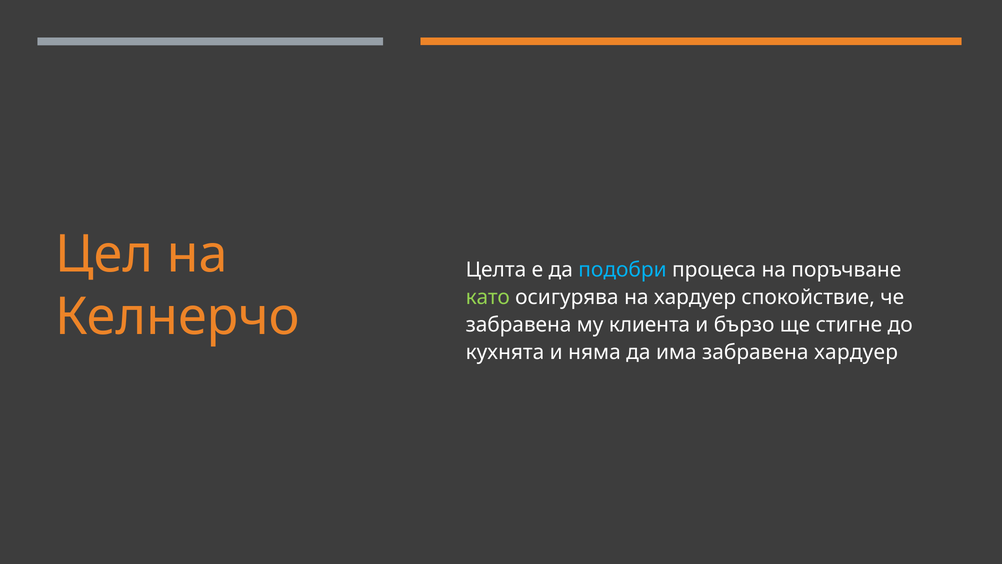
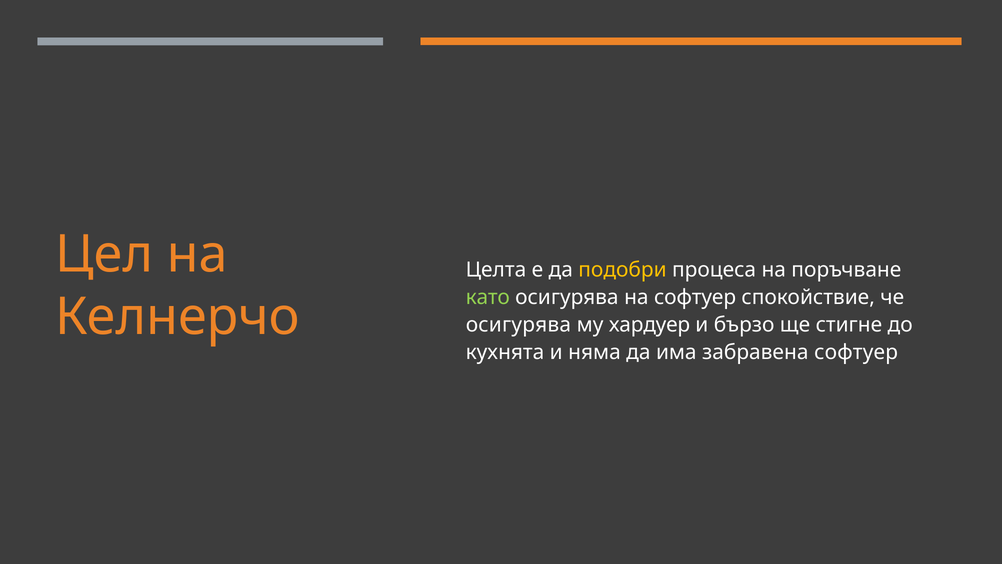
подобри colour: light blue -> yellow
на хардуер: хардуер -> софтуер
забравена at (519, 325): забравена -> осигурява
клиента: клиента -> хардуер
забравена хардуер: хардуер -> софтуер
